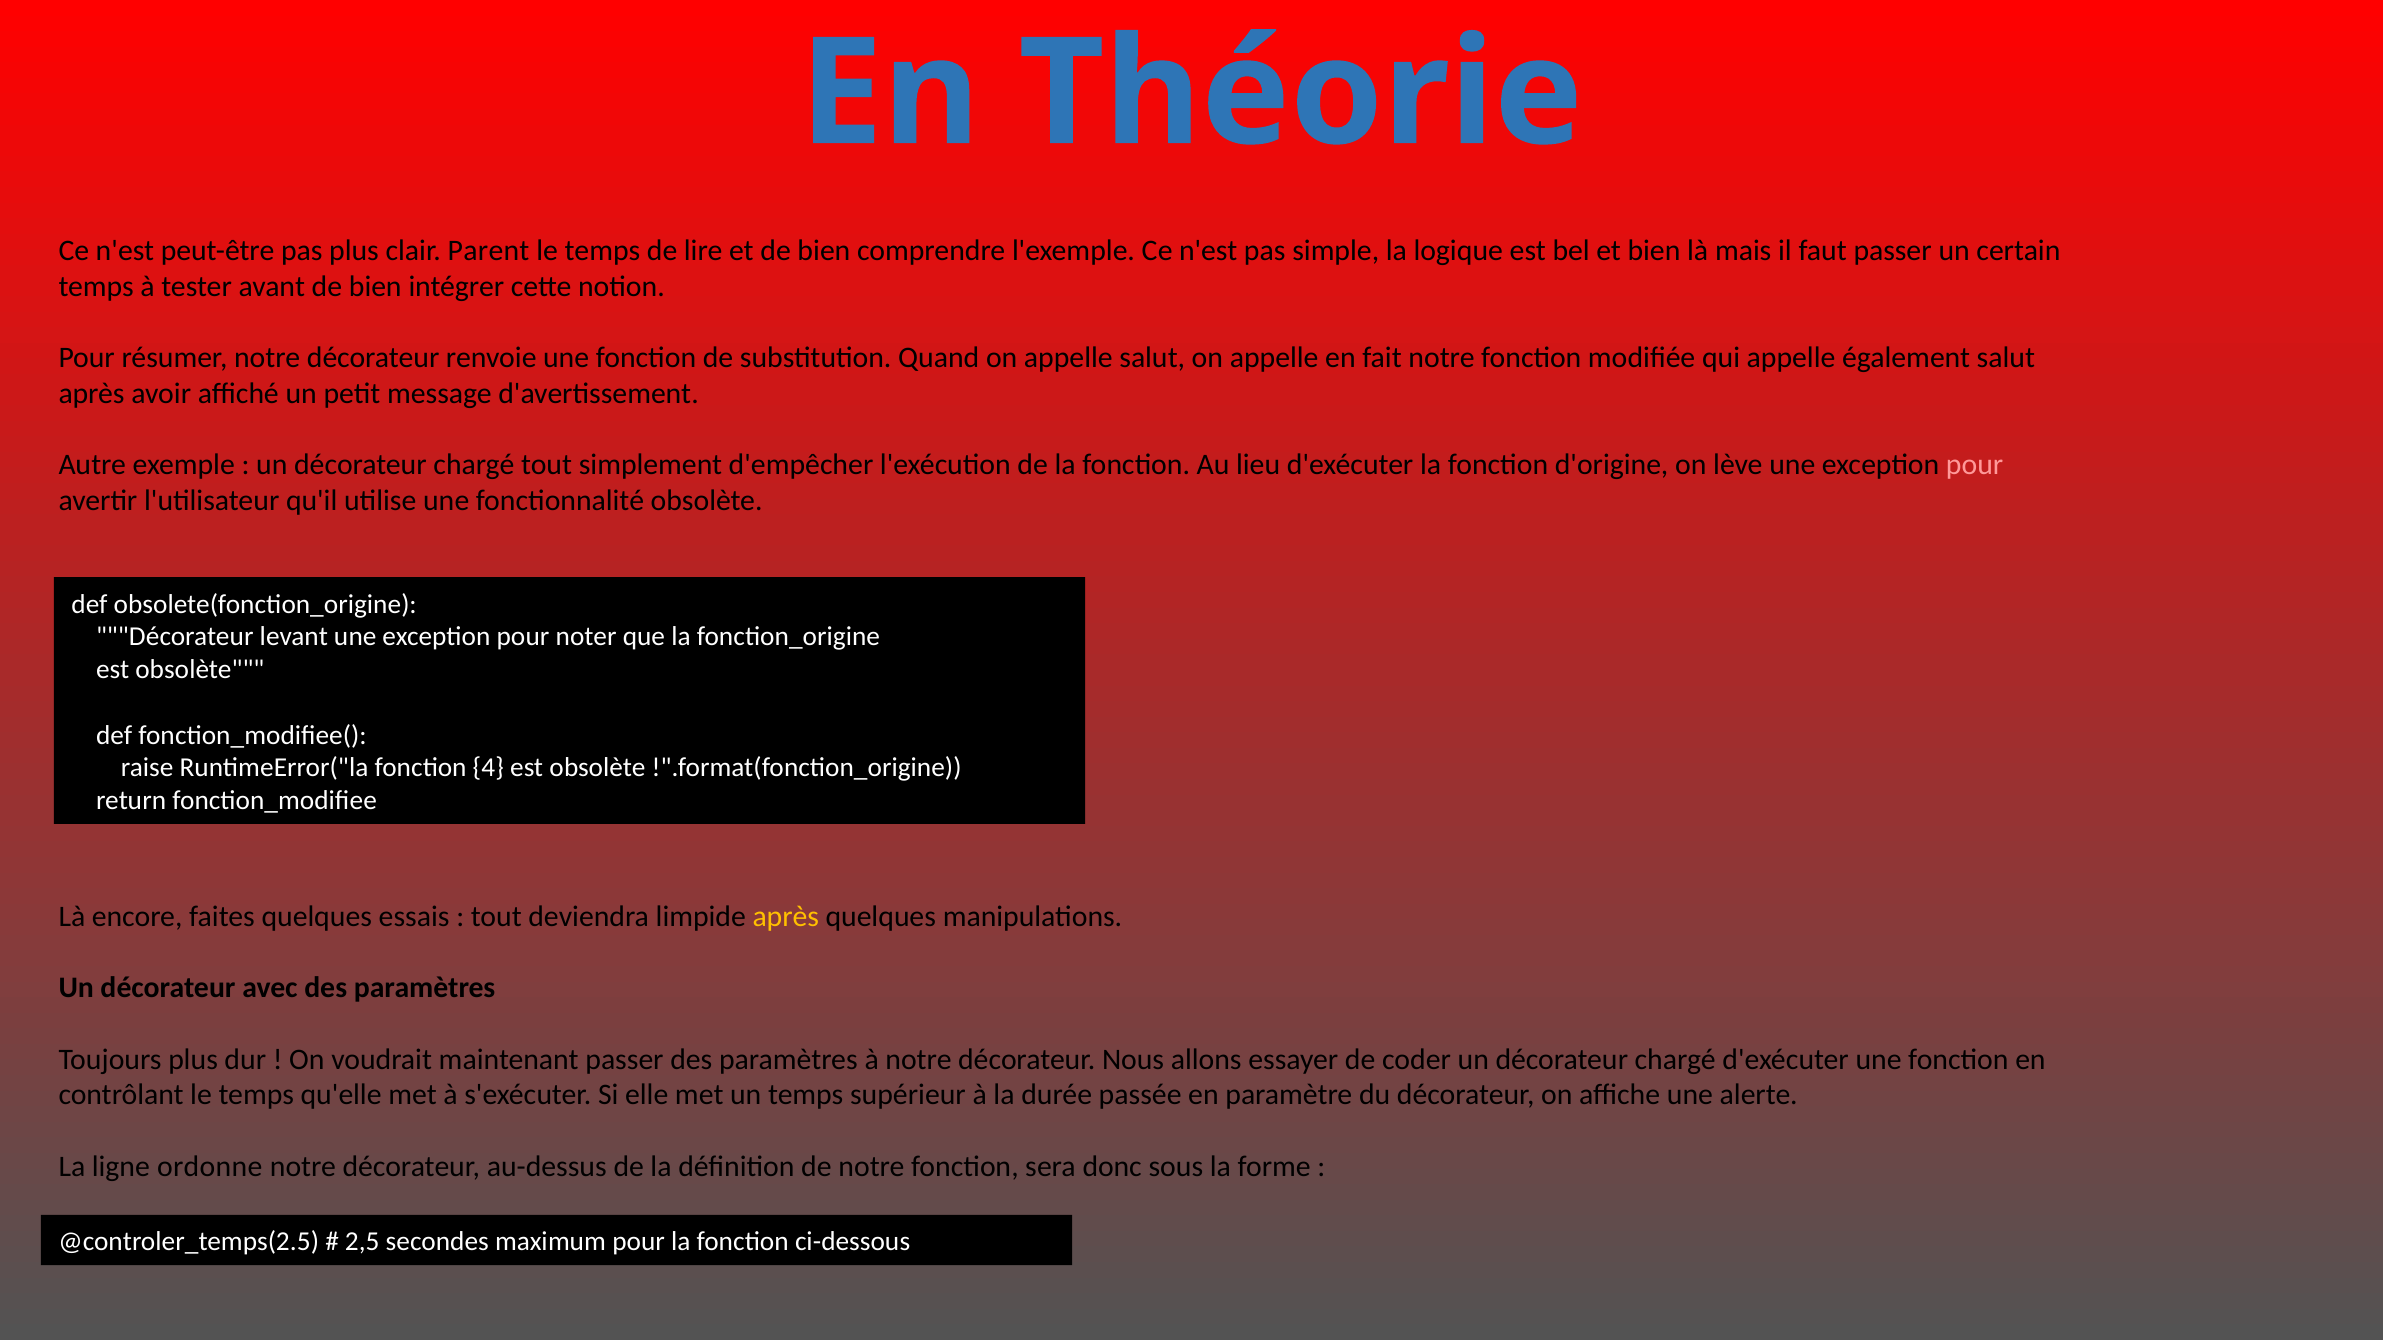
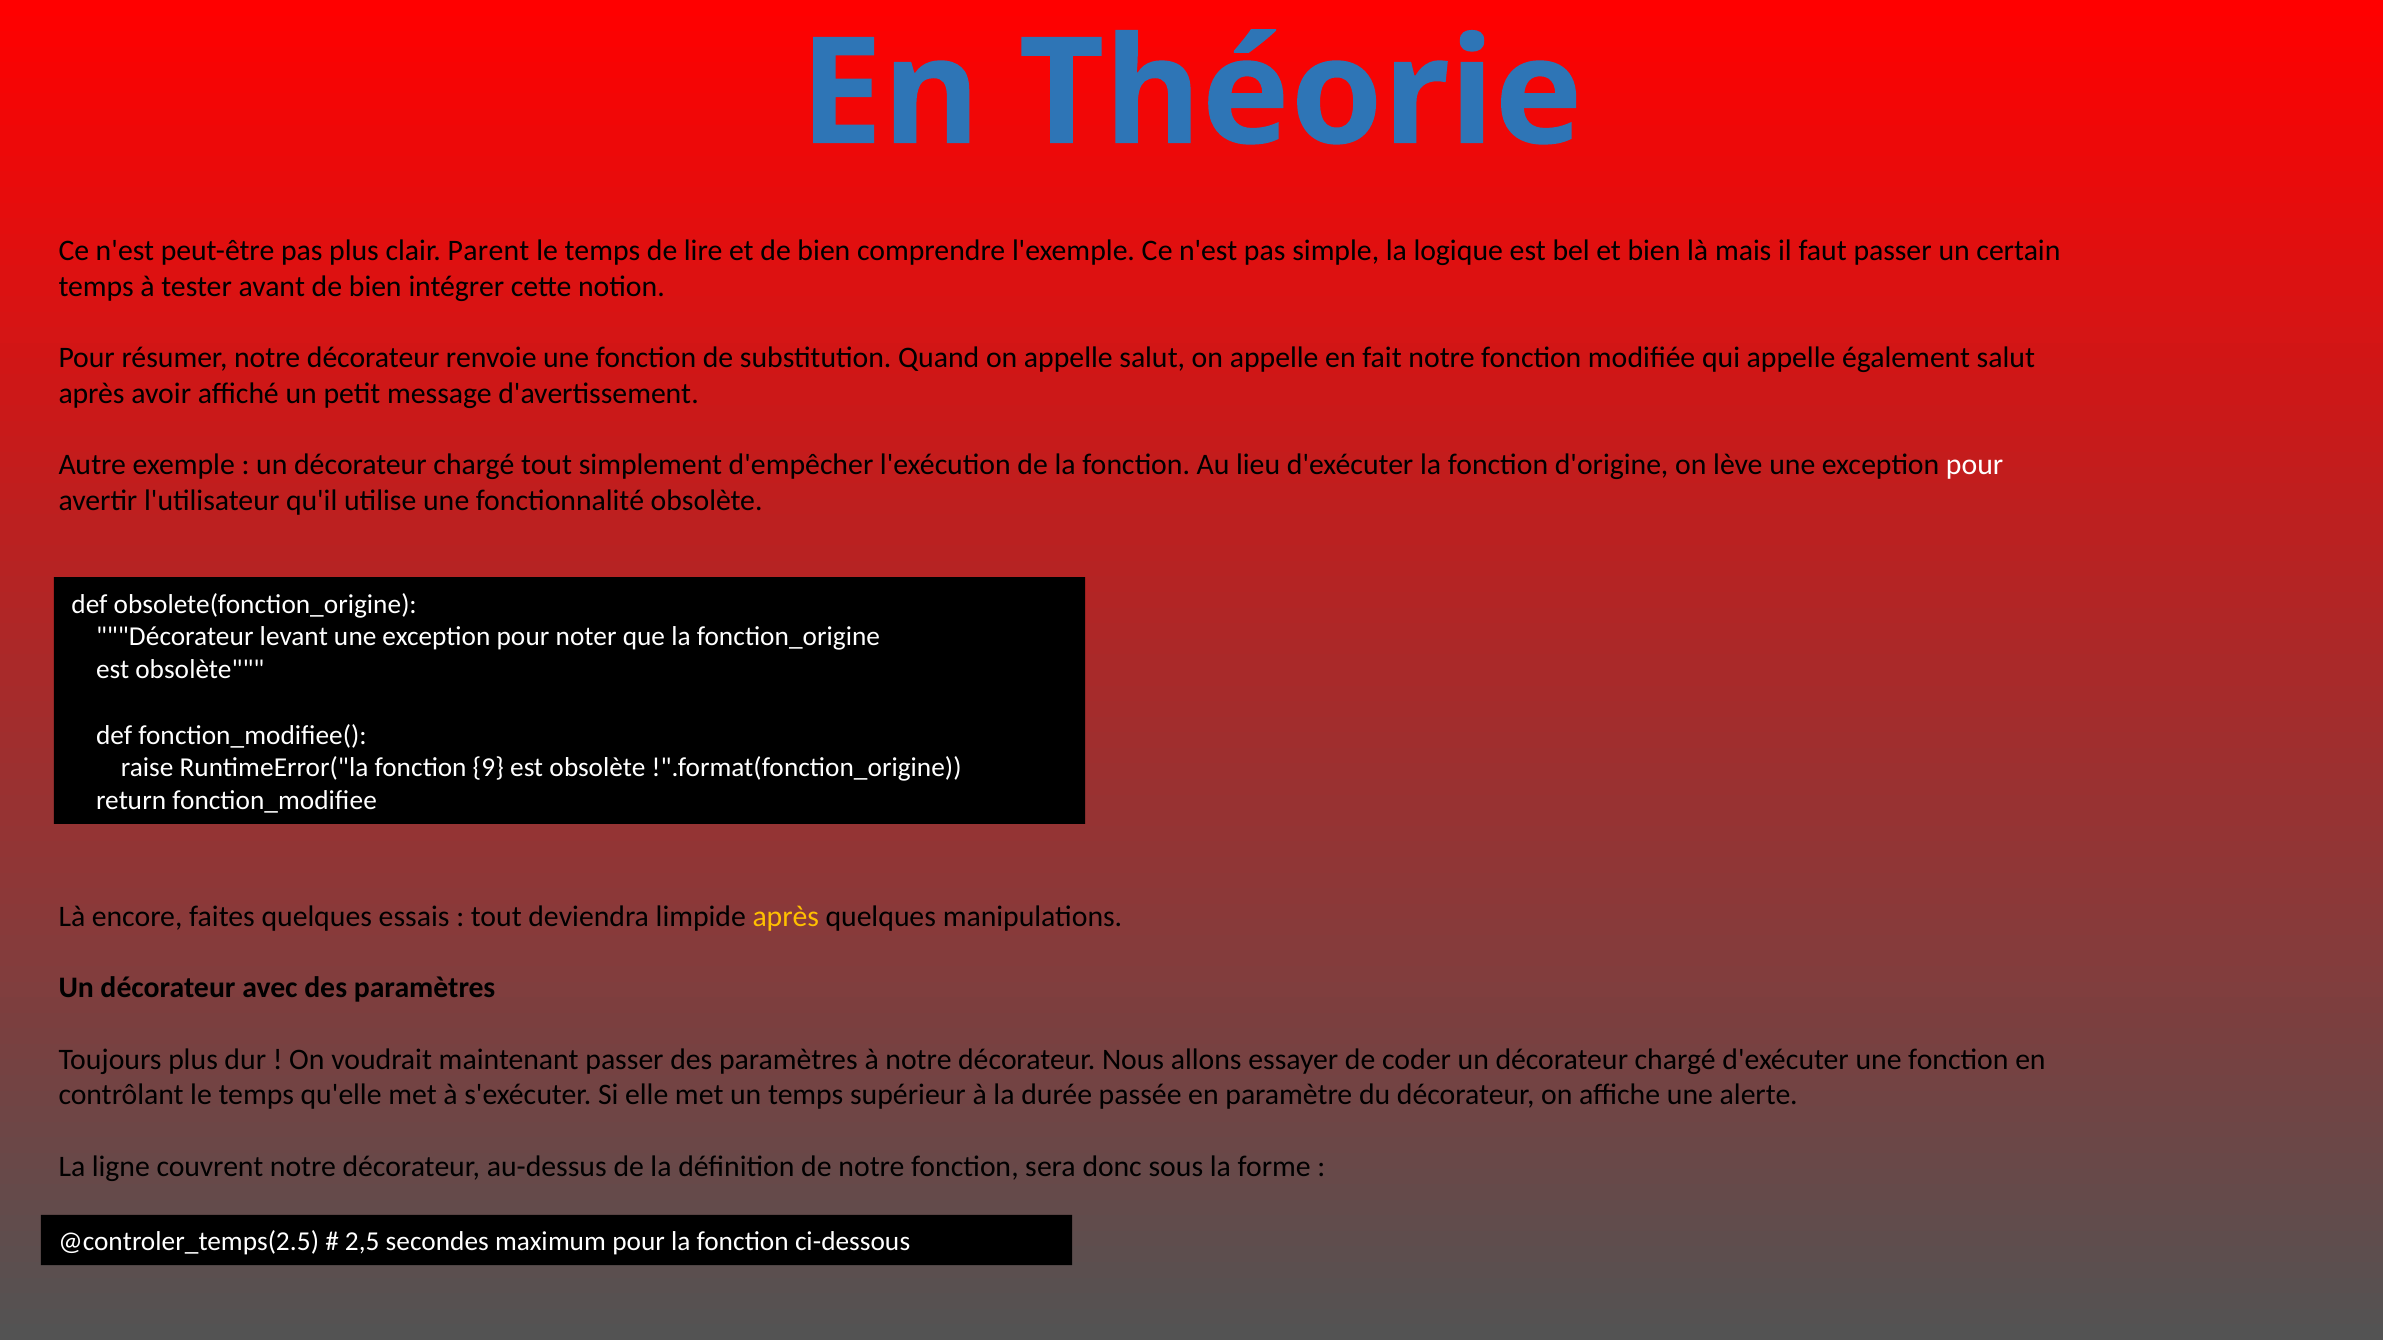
pour at (1975, 465) colour: pink -> white
4: 4 -> 9
ordonne: ordonne -> couvrent
